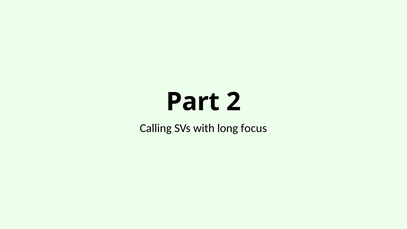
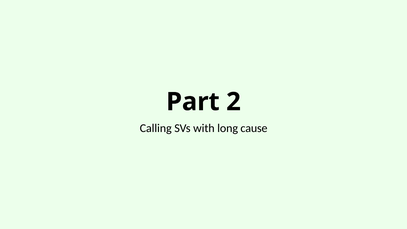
focus: focus -> cause
